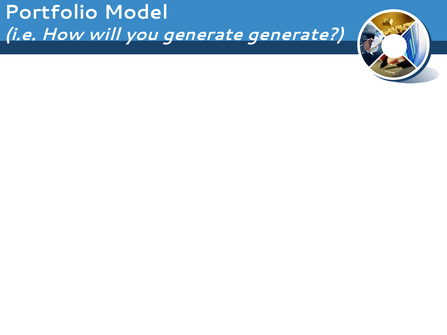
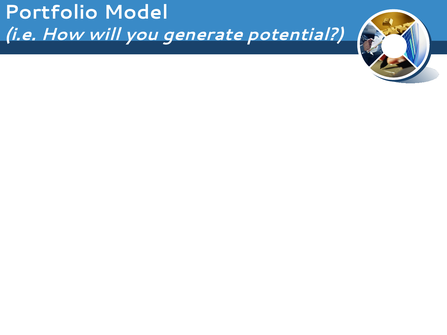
generate generate: generate -> potential
